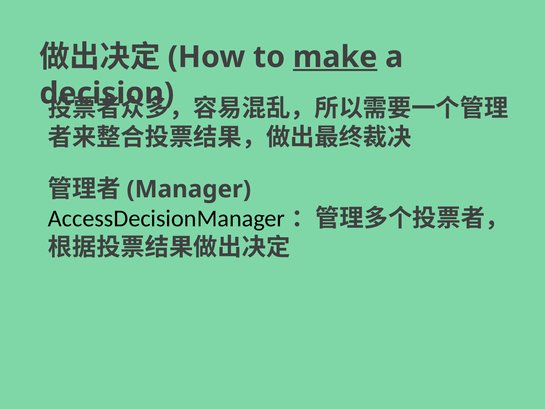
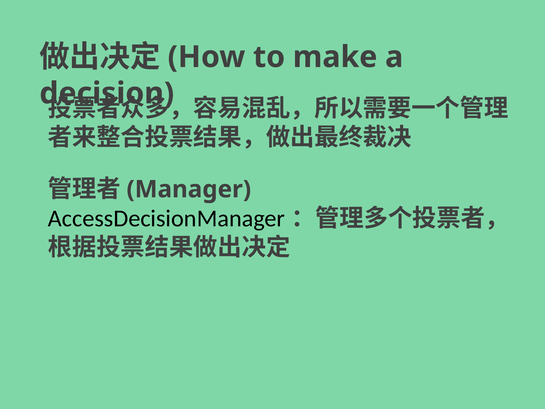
make underline: present -> none
